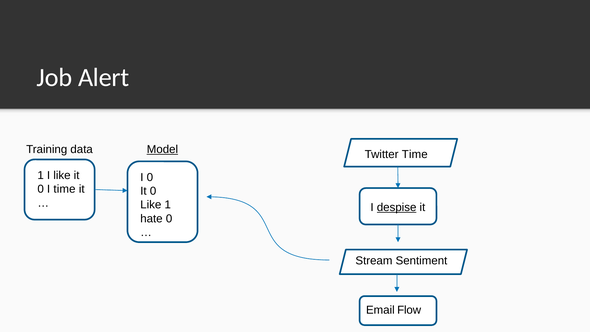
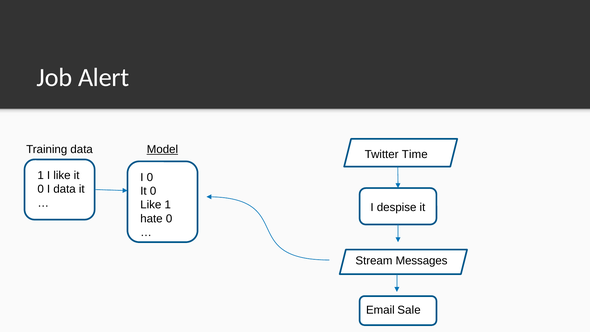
I time: time -> data
despise underline: present -> none
Sentiment: Sentiment -> Messages
Flow: Flow -> Sale
